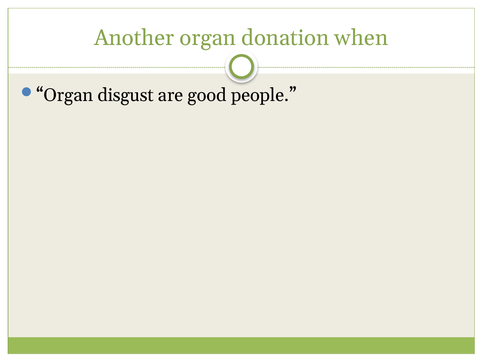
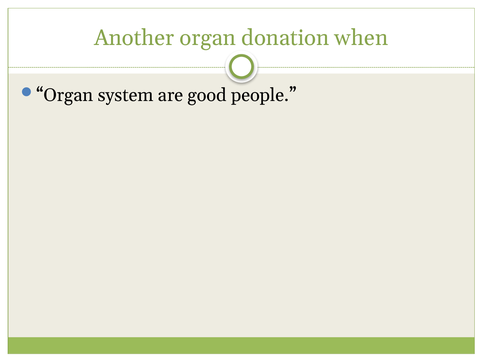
disgust: disgust -> system
